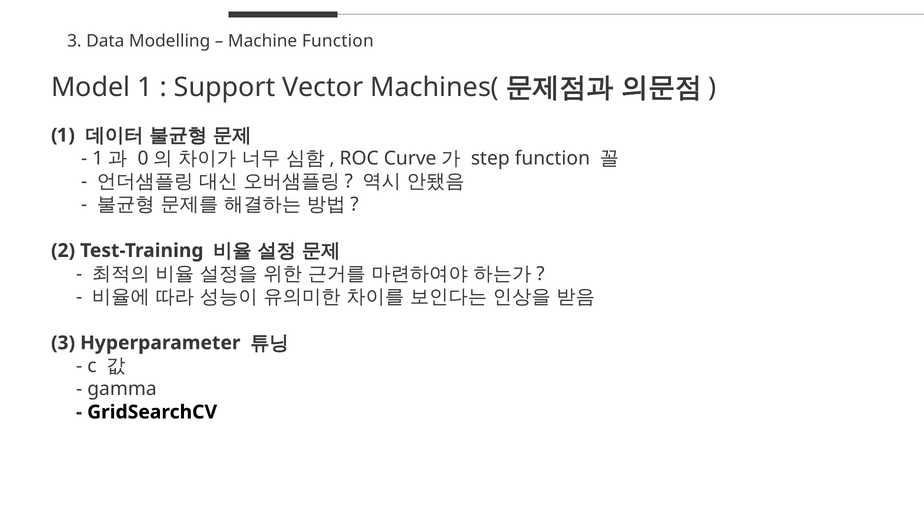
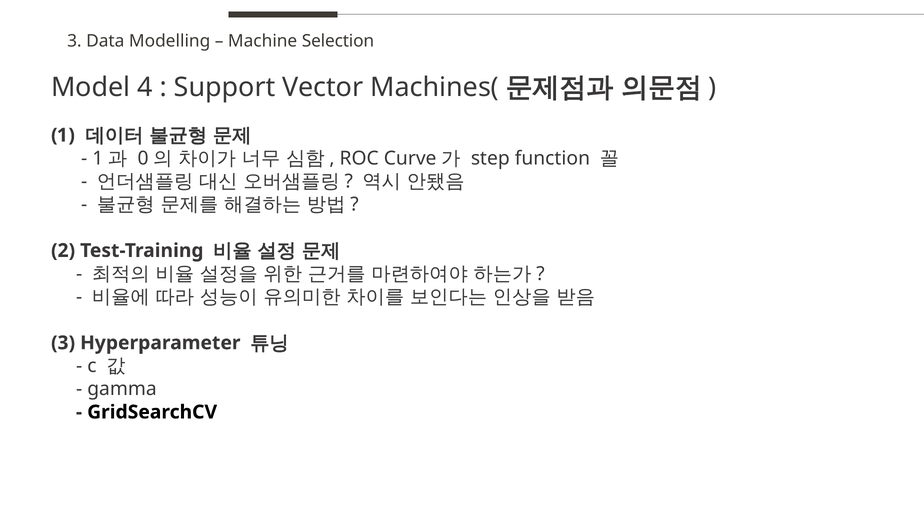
Machine Function: Function -> Selection
Model 1: 1 -> 4
